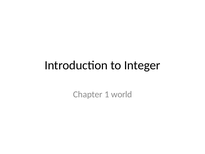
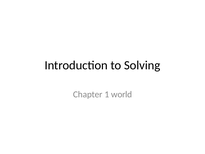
Integer: Integer -> Solving
